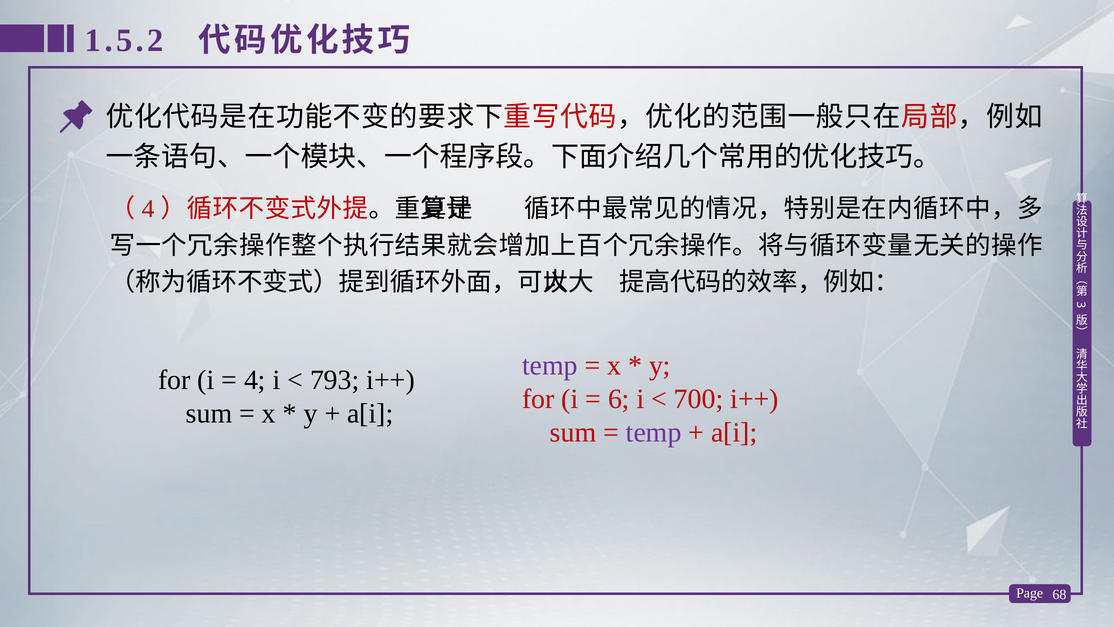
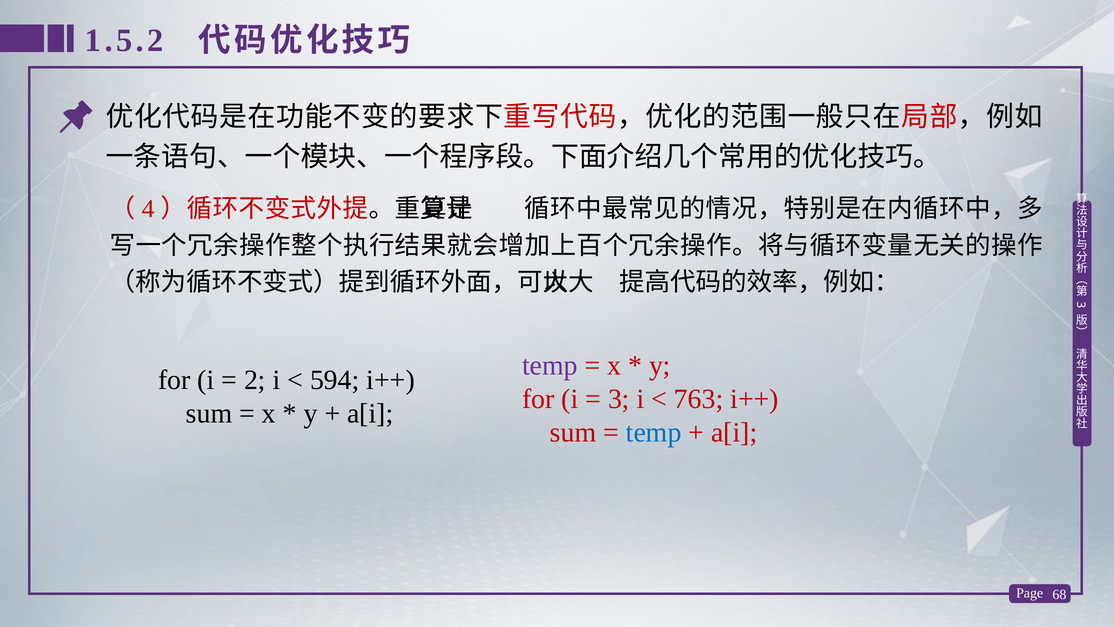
4 at (255, 380): 4 -> 2
793: 793 -> 594
6 at (619, 399): 6 -> 3
700: 700 -> 763
temp at (654, 432) colour: purple -> blue
